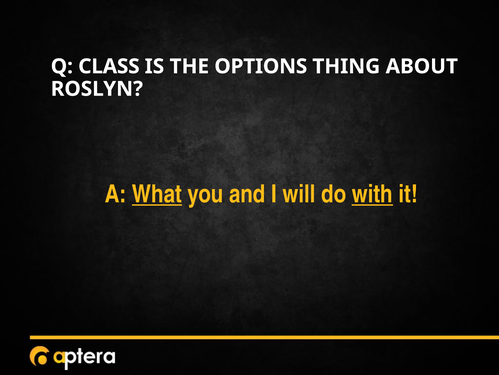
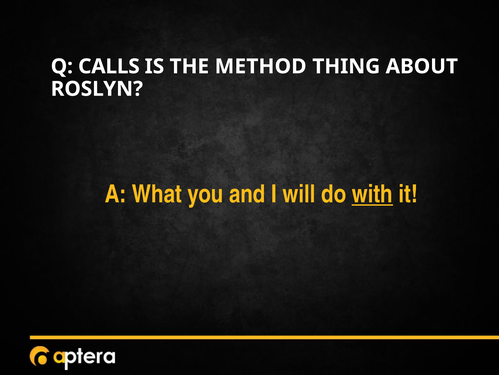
CLASS: CLASS -> CALLS
OPTIONS: OPTIONS -> METHOD
What underline: present -> none
